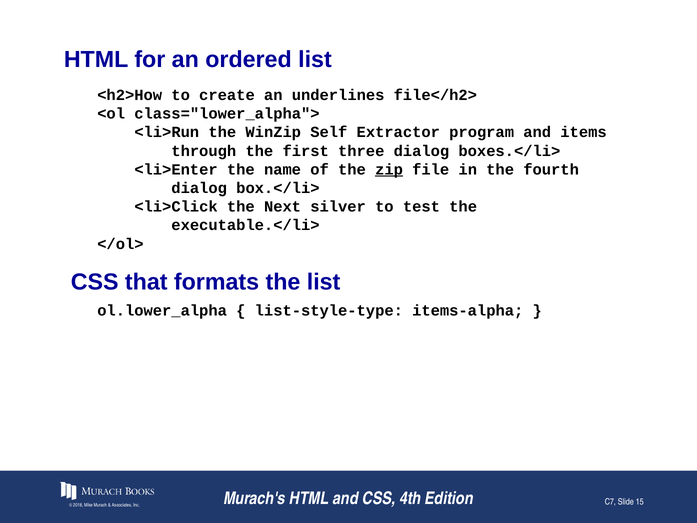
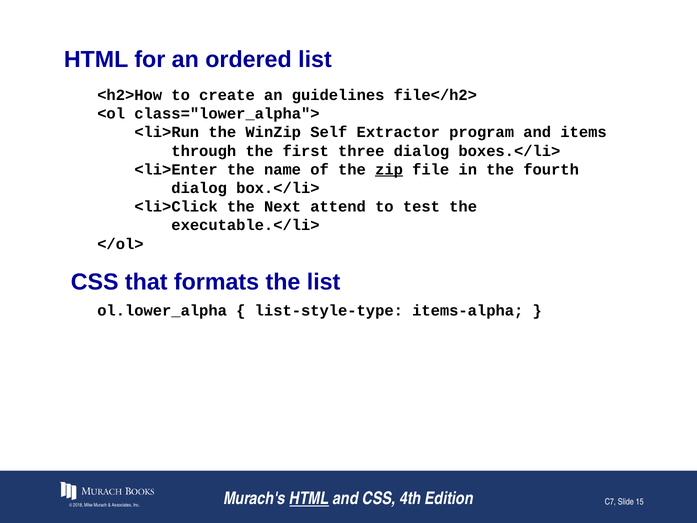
underlines: underlines -> guidelines
silver: silver -> attend
HTML at (309, 498) underline: none -> present
